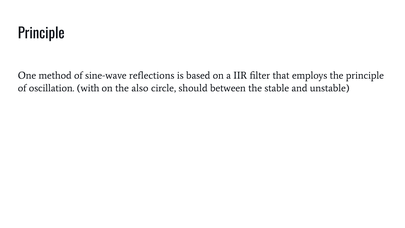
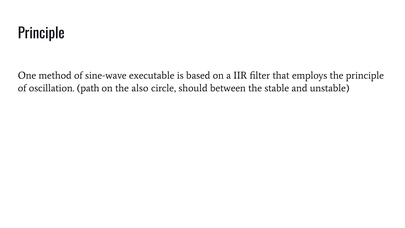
reflections: reflections -> executable
with: with -> path
